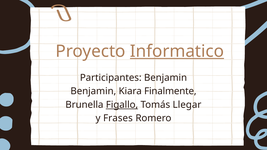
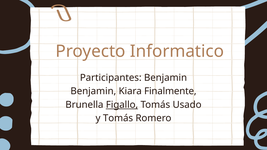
Informatico underline: present -> none
Llegar: Llegar -> Usado
y Frases: Frases -> Tomás
